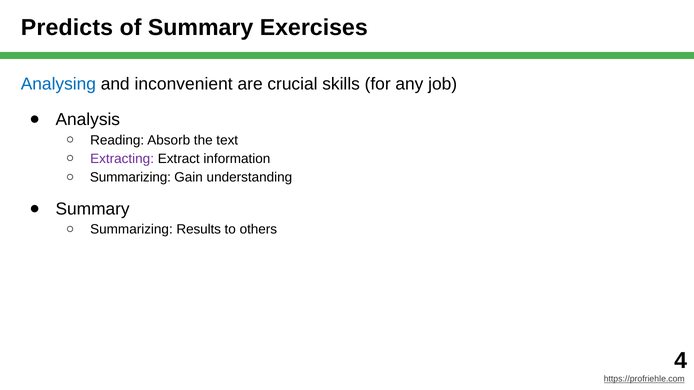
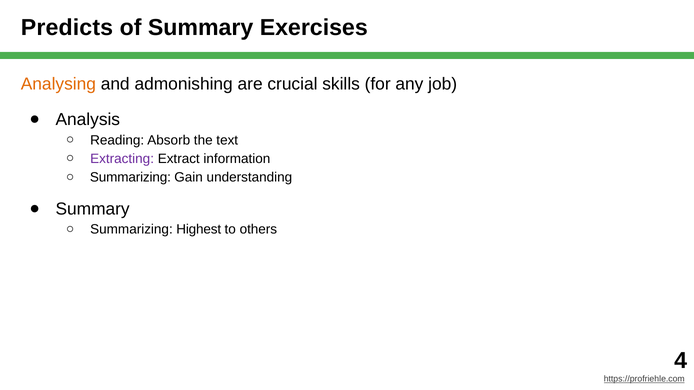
Analysing colour: blue -> orange
inconvenient: inconvenient -> admonishing
Results: Results -> Highest
